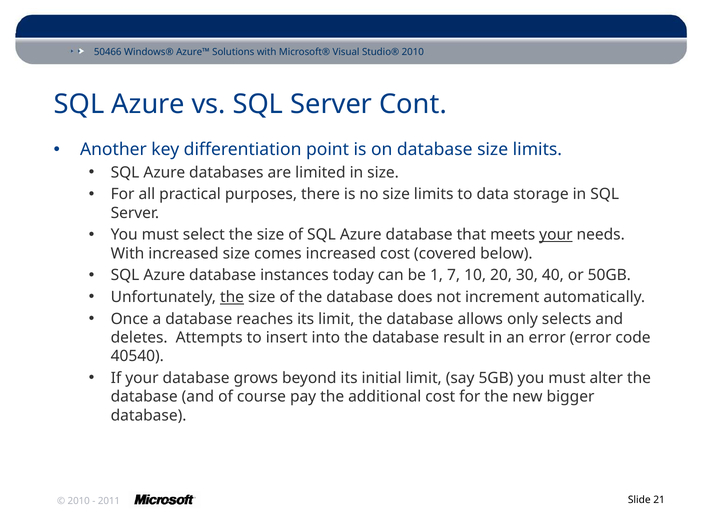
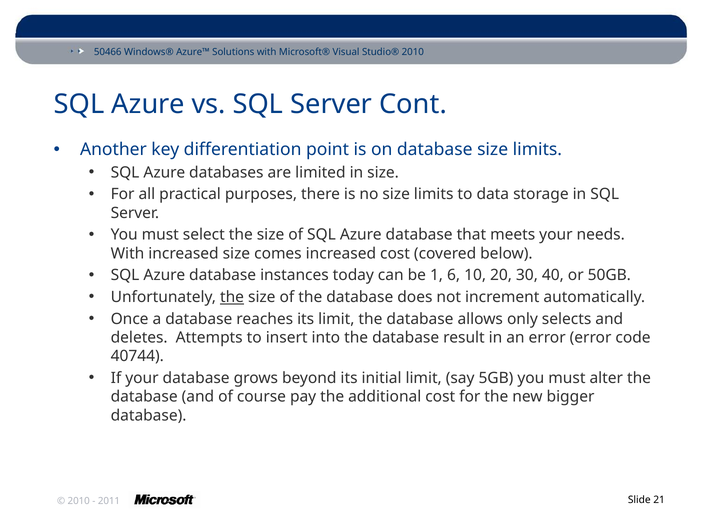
your at (556, 235) underline: present -> none
7: 7 -> 6
40540: 40540 -> 40744
